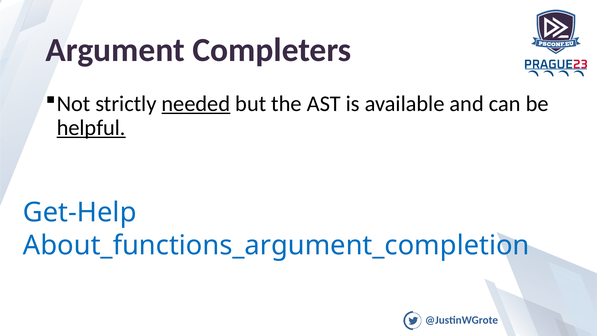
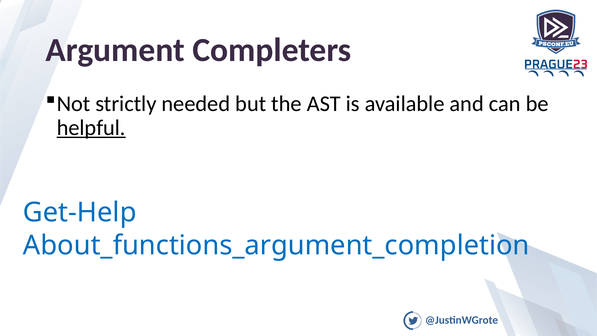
needed underline: present -> none
